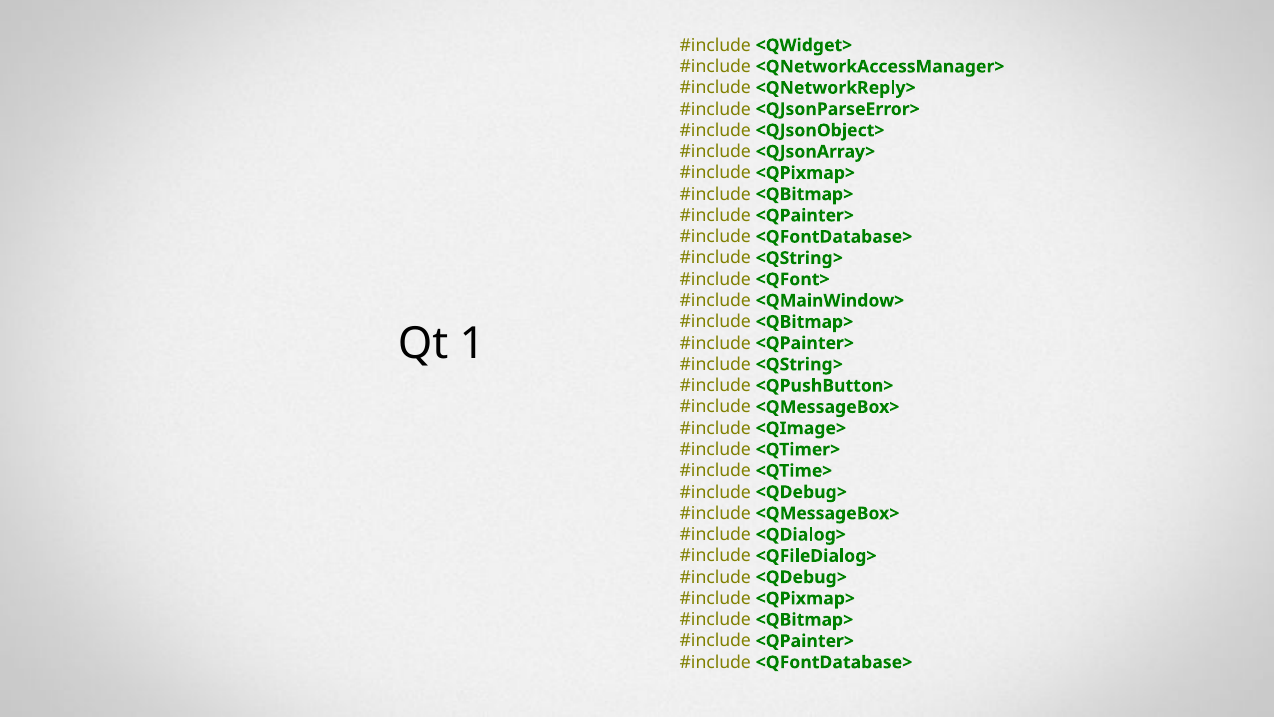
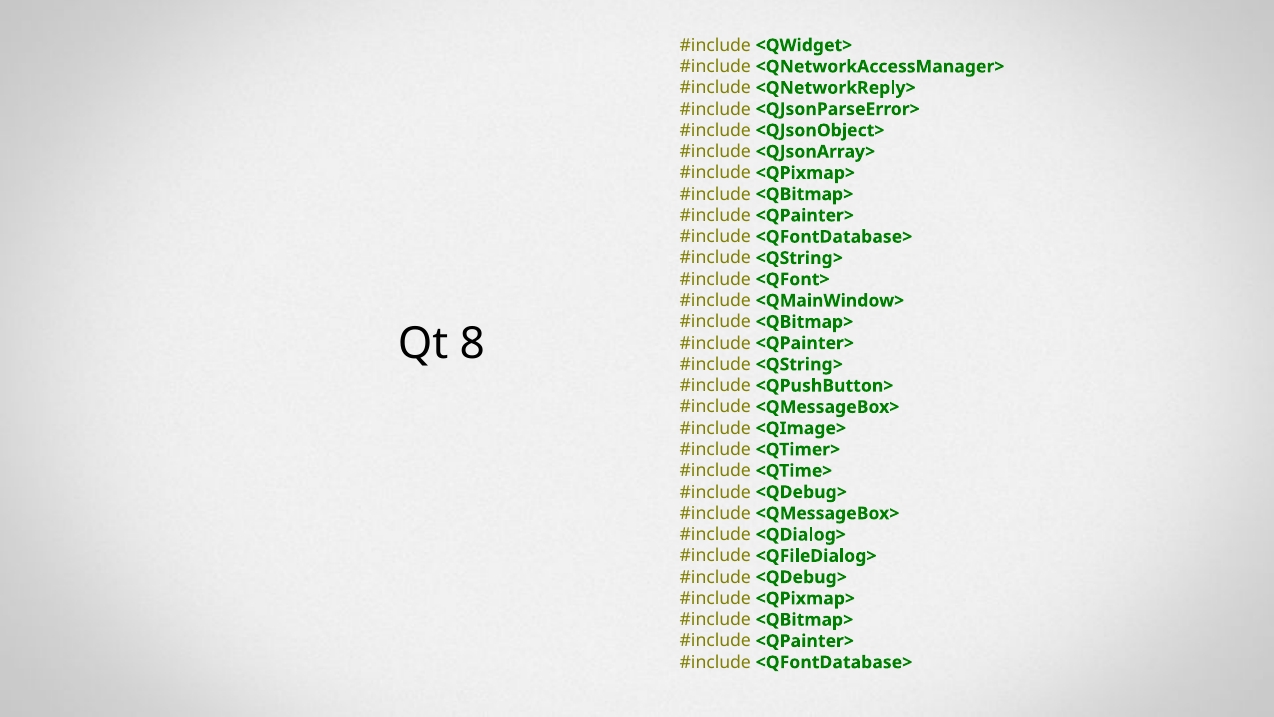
1: 1 -> 8
